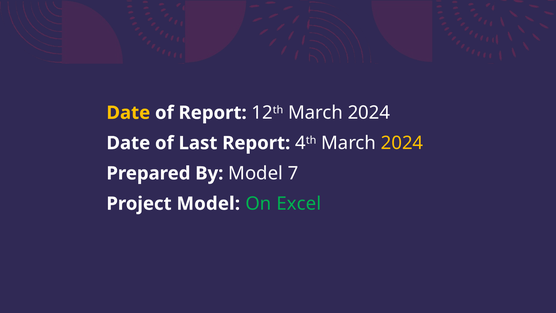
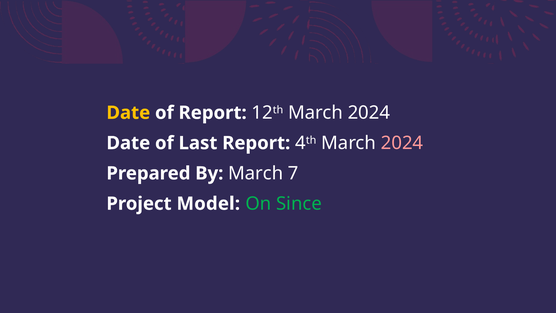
2024 at (402, 143) colour: yellow -> pink
By Model: Model -> March
Excel: Excel -> Since
